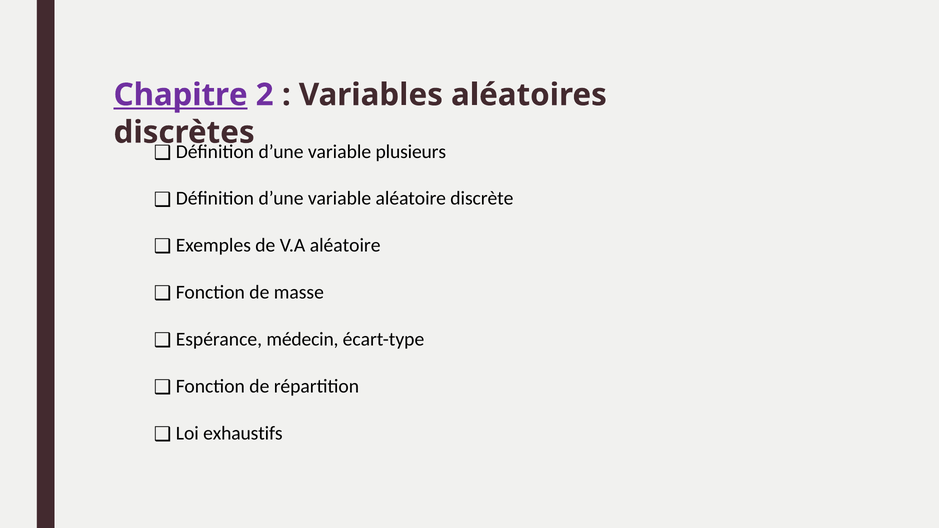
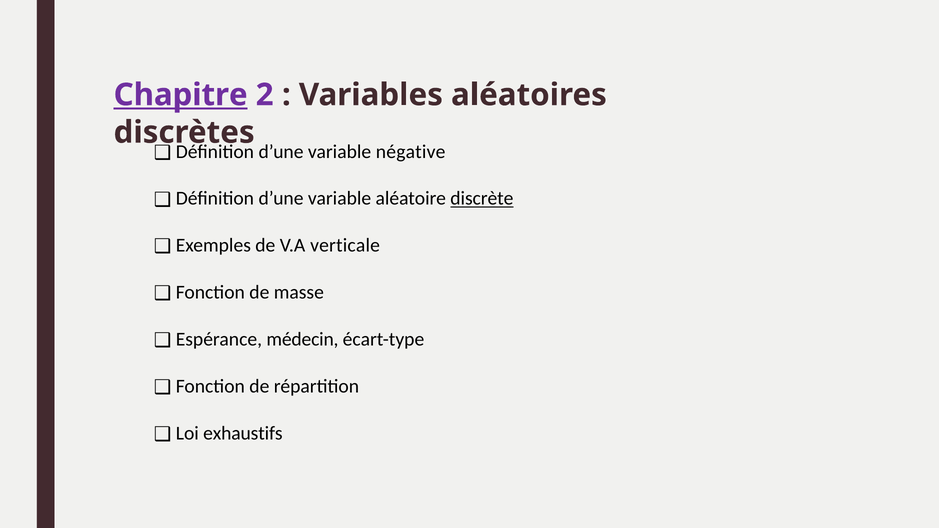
plusieurs: plusieurs -> négative
discrète underline: none -> present
V.A aléatoire: aléatoire -> verticale
